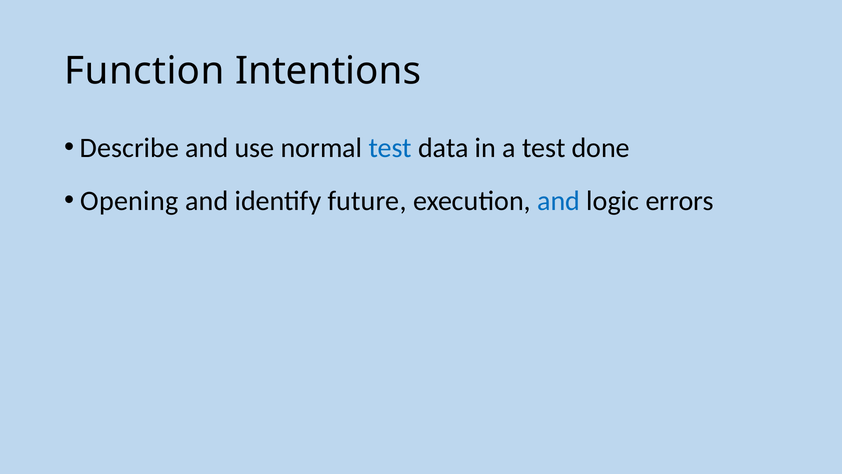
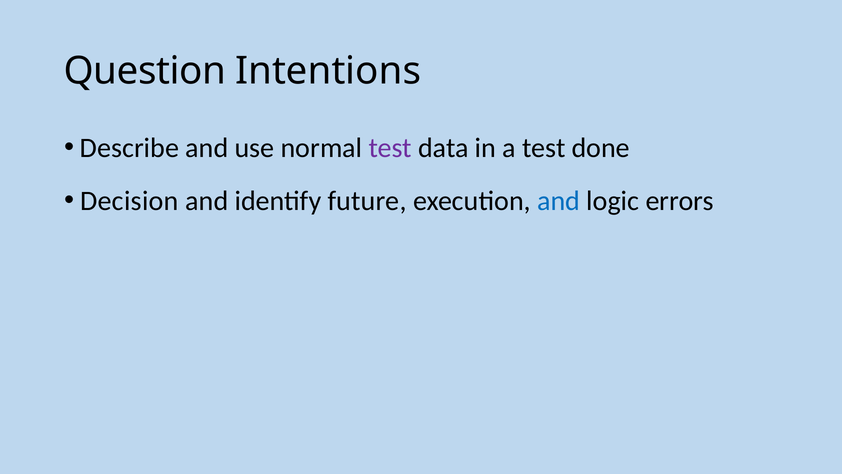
Function: Function -> Question
test at (390, 148) colour: blue -> purple
Opening: Opening -> Decision
